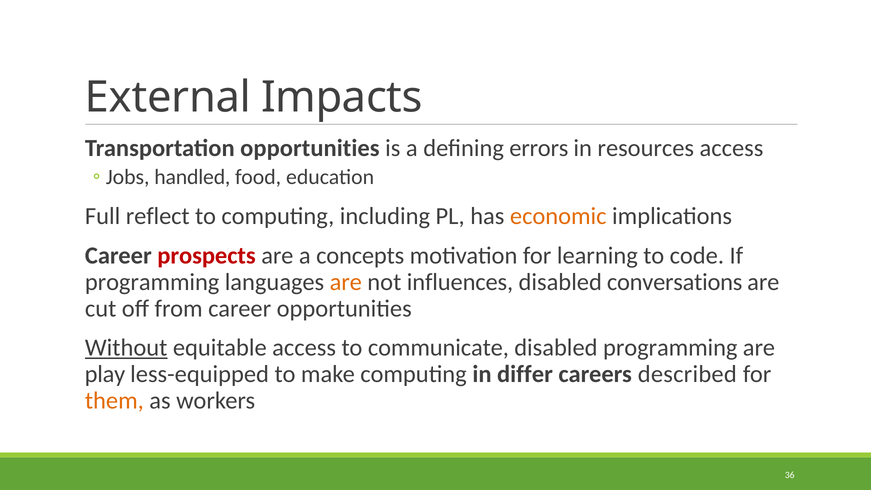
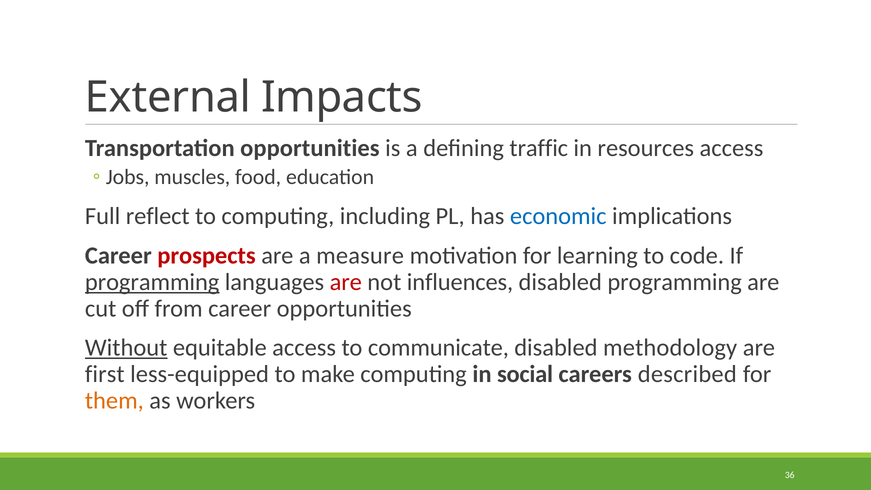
errors: errors -> traffic
handled: handled -> muscles
economic colour: orange -> blue
concepts: concepts -> measure
programming at (152, 282) underline: none -> present
are at (346, 282) colour: orange -> red
disabled conversations: conversations -> programming
disabled programming: programming -> methodology
play: play -> first
differ: differ -> social
